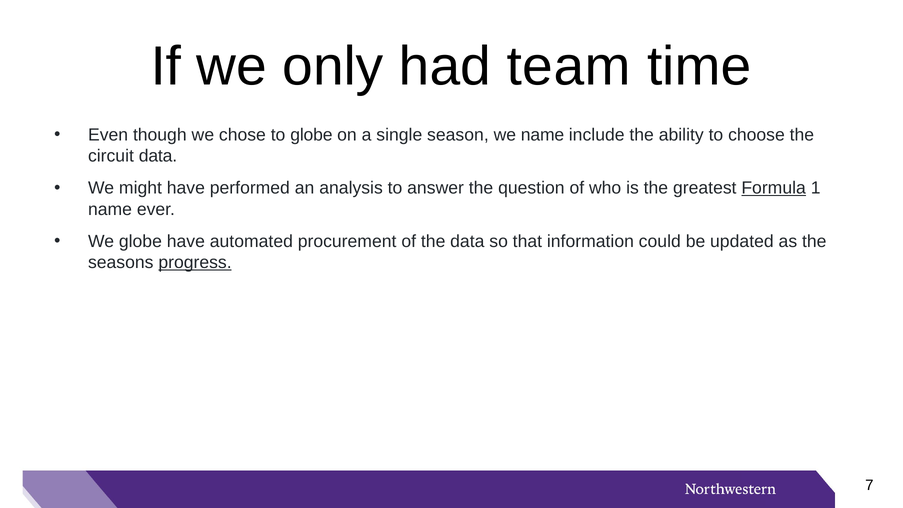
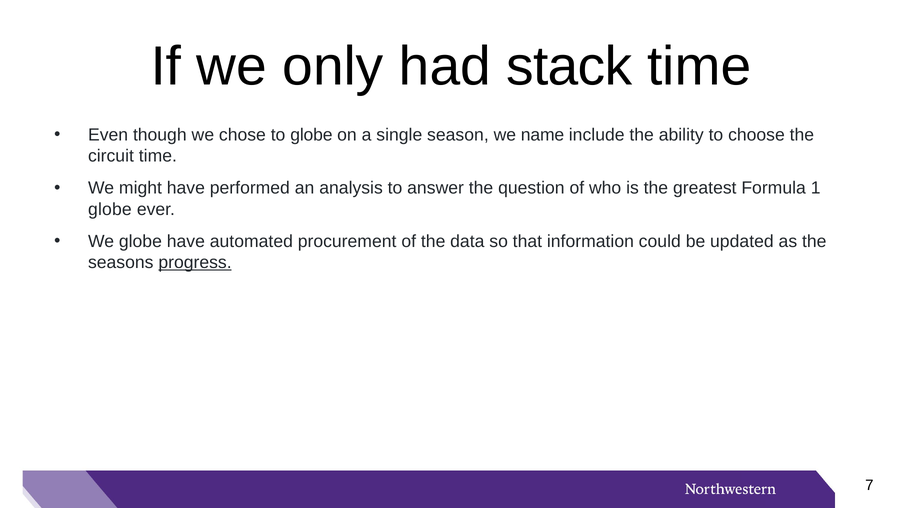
team: team -> stack
circuit data: data -> time
Formula underline: present -> none
name at (110, 209): name -> globe
